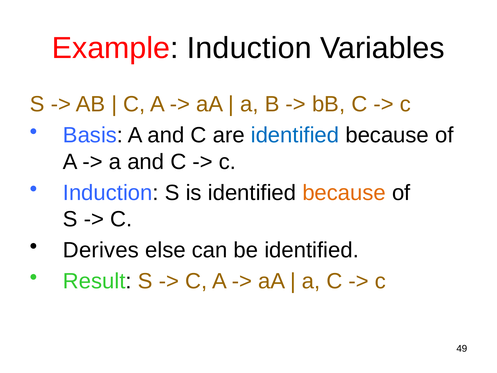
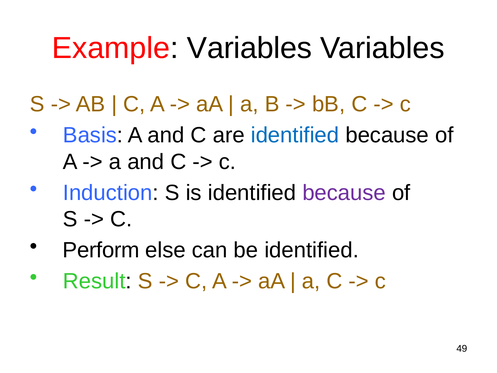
Example Induction: Induction -> Variables
because at (344, 193) colour: orange -> purple
Derives: Derives -> Perform
